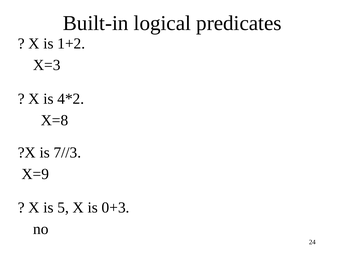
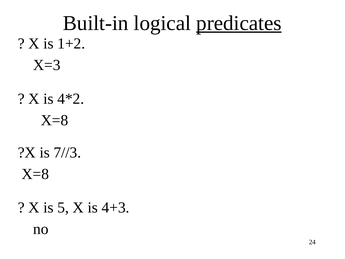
predicates underline: none -> present
X=9 at (35, 174): X=9 -> X=8
0+3: 0+3 -> 4+3
